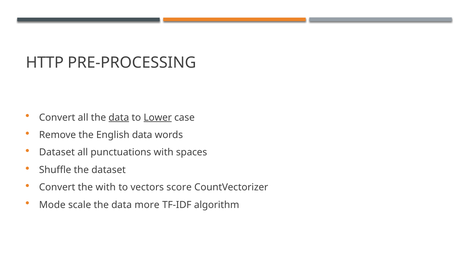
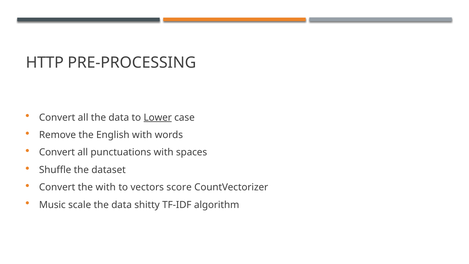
data at (119, 117) underline: present -> none
English data: data -> with
Dataset at (57, 152): Dataset -> Convert
Mode: Mode -> Music
more: more -> shitty
